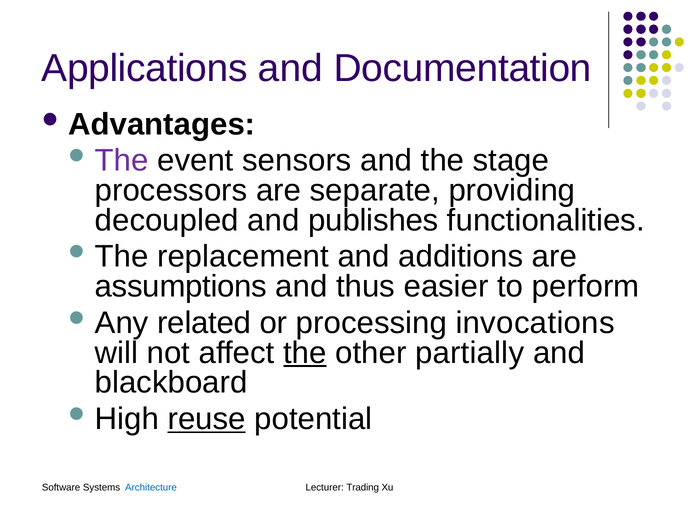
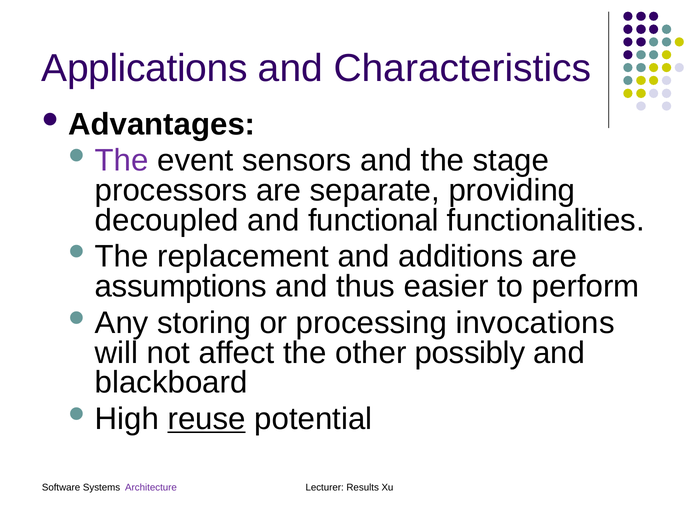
Documentation: Documentation -> Characteristics
publishes: publishes -> functional
related: related -> storing
the at (305, 353) underline: present -> none
partially: partially -> possibly
Architecture colour: blue -> purple
Trading: Trading -> Results
